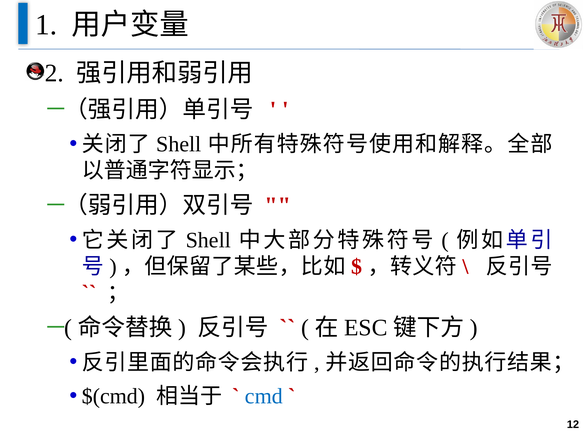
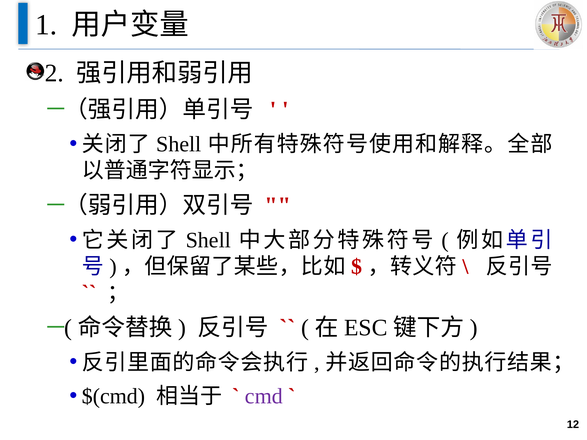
cmd colour: blue -> purple
